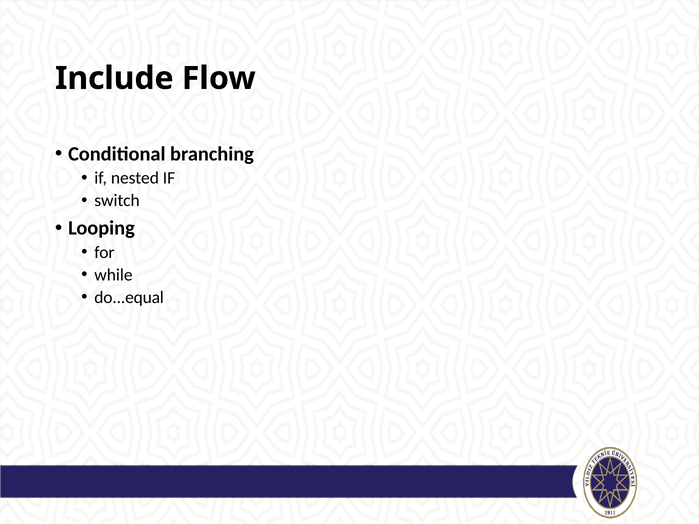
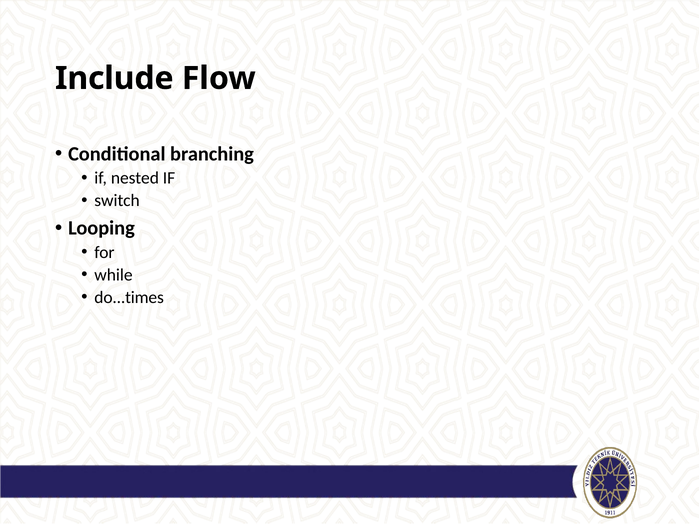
do...equal: do...equal -> do...times
